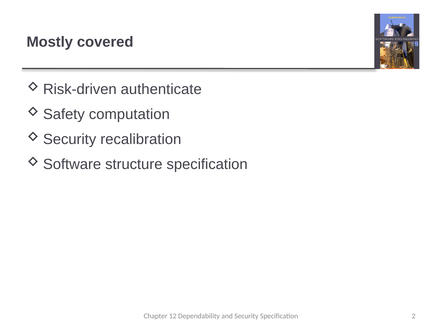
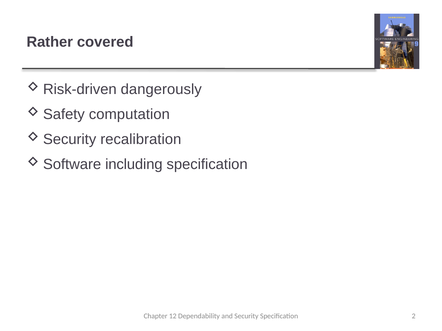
Mostly: Mostly -> Rather
authenticate: authenticate -> dangerously
structure: structure -> including
